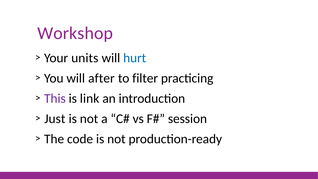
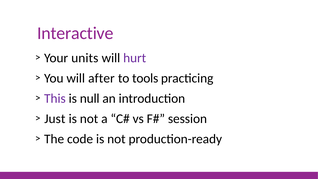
Workshop: Workshop -> Interactive
hurt colour: blue -> purple
filter: filter -> tools
link: link -> null
